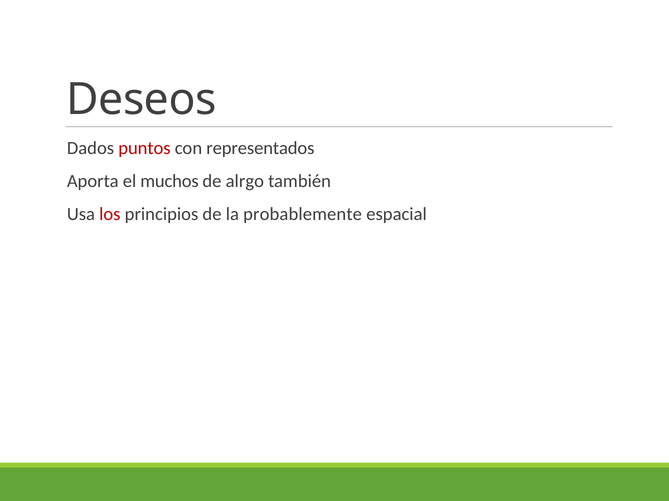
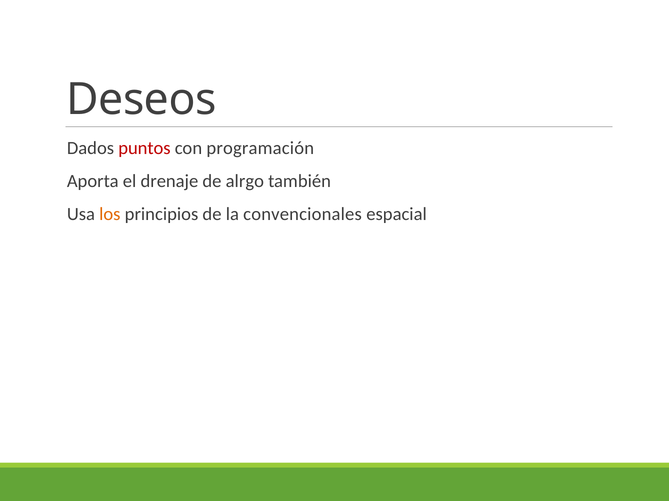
representados: representados -> programación
muchos: muchos -> drenaje
los colour: red -> orange
probablemente: probablemente -> convencionales
